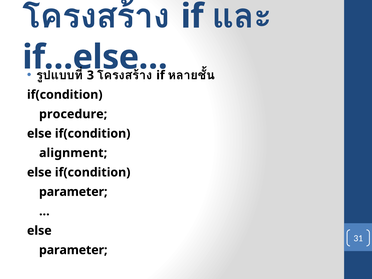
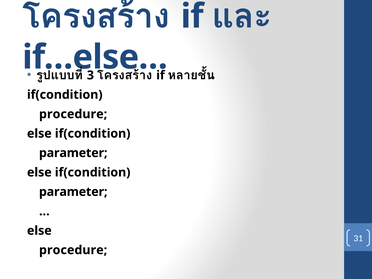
alignment at (73, 153): alignment -> parameter
parameter at (73, 250): parameter -> procedure
